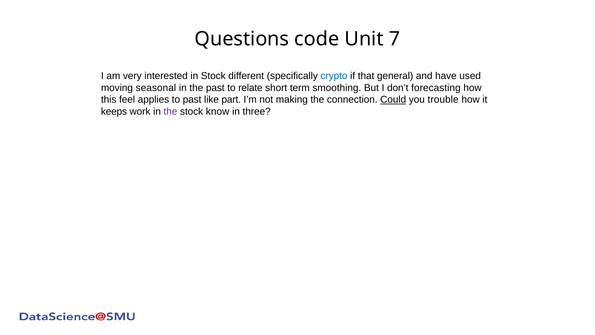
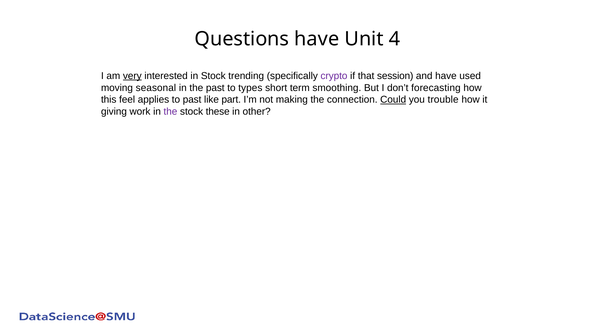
Questions code: code -> have
7: 7 -> 4
very underline: none -> present
different: different -> trending
crypto colour: blue -> purple
general: general -> session
relate: relate -> types
keeps: keeps -> giving
know: know -> these
three: three -> other
